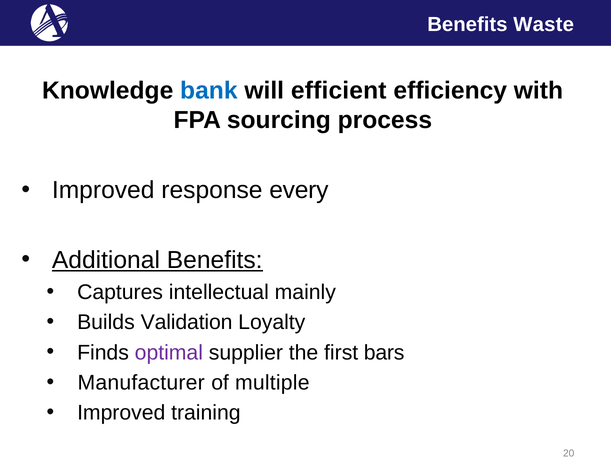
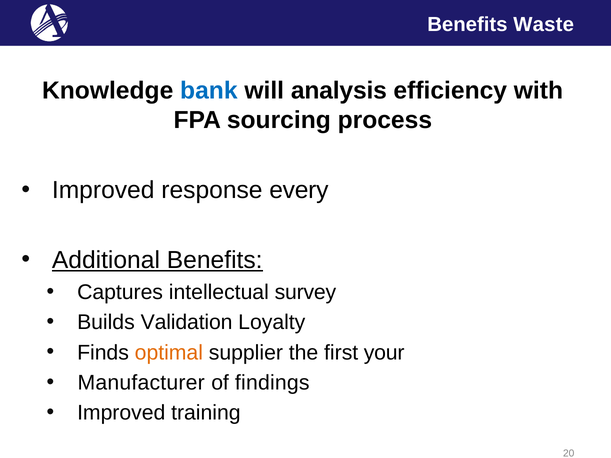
efficient: efficient -> analysis
mainly: mainly -> survey
optimal colour: purple -> orange
bars: bars -> your
multiple: multiple -> findings
